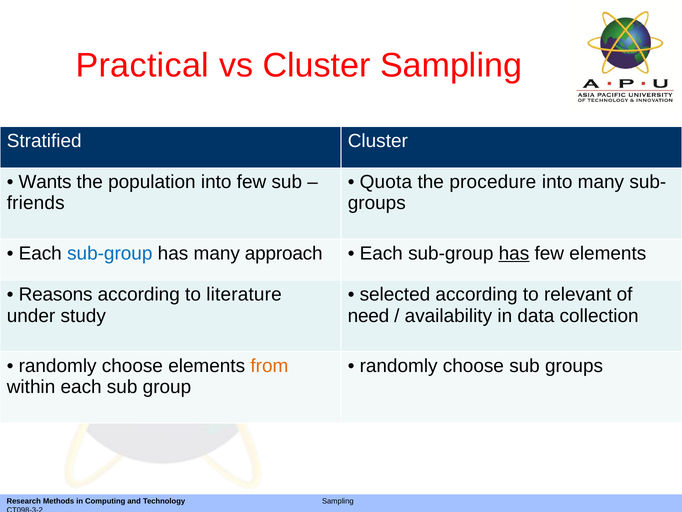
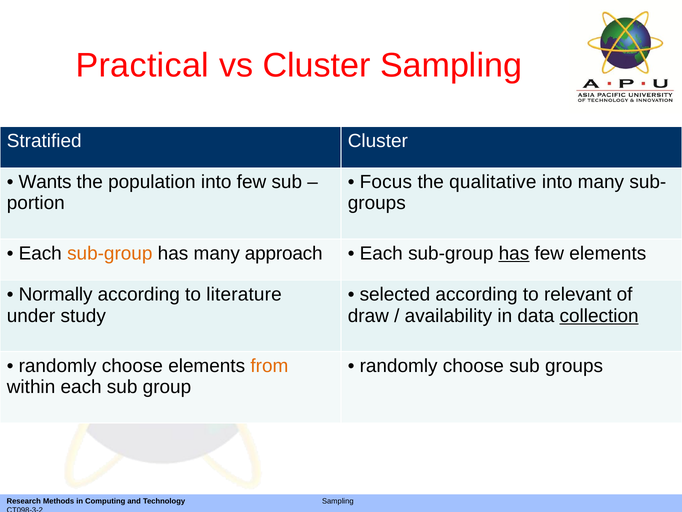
Quota: Quota -> Focus
procedure: procedure -> qualitative
friends: friends -> portion
sub-group at (110, 253) colour: blue -> orange
Reasons: Reasons -> Normally
need: need -> draw
collection underline: none -> present
